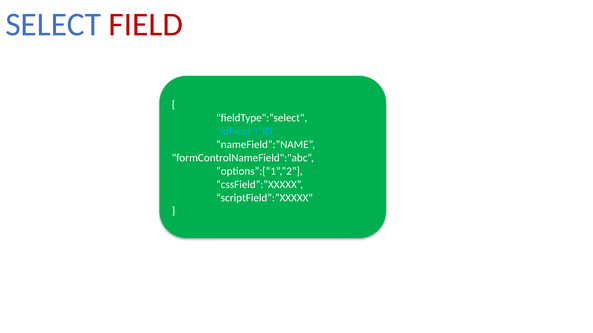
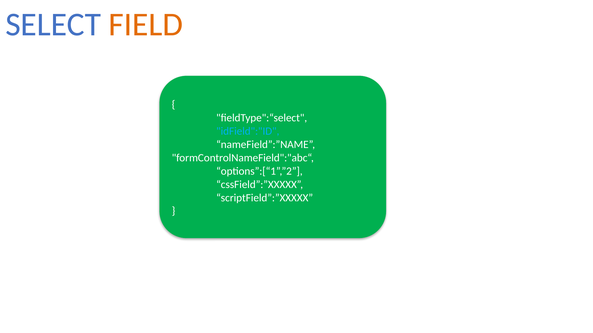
FIELD colour: red -> orange
